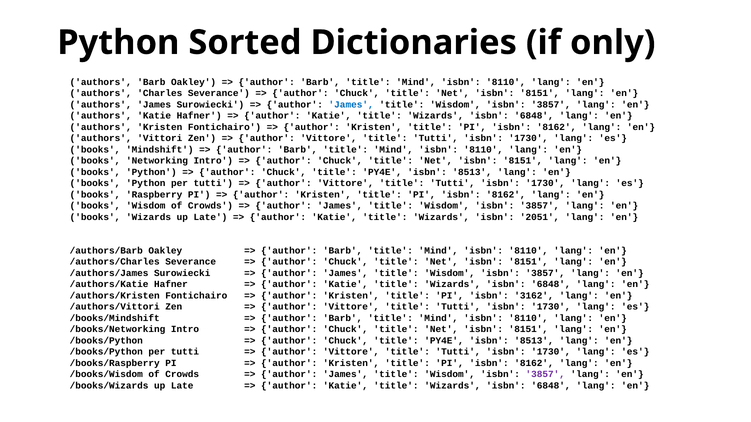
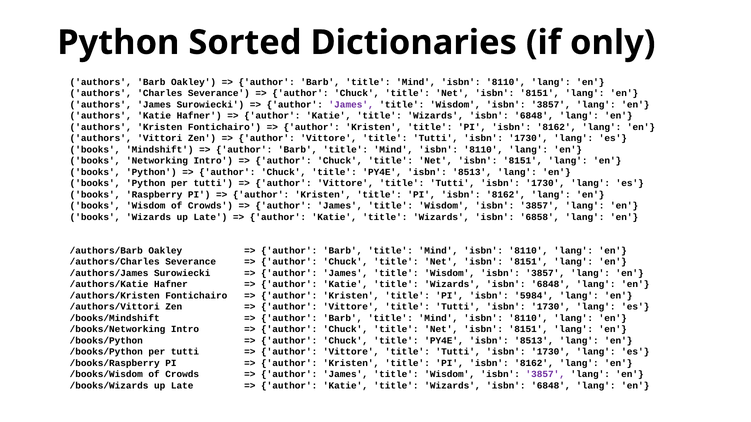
James at (351, 105) colour: blue -> purple
2051: 2051 -> 6858
3162: 3162 -> 5984
